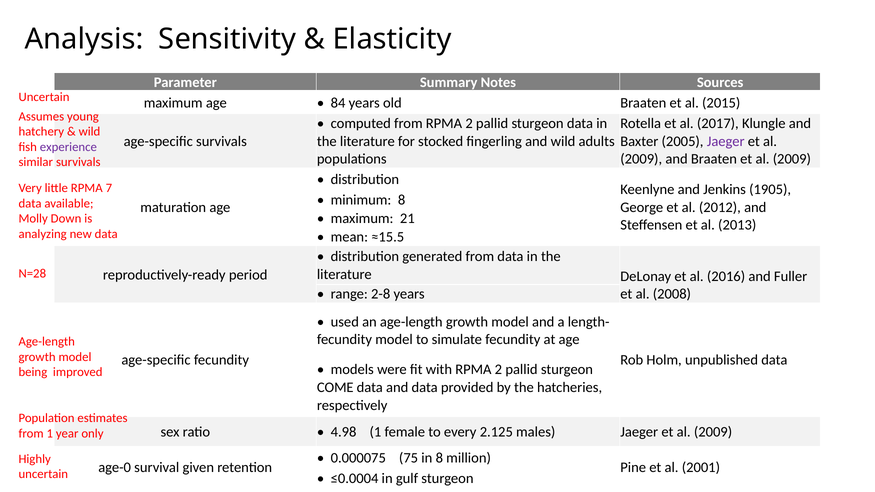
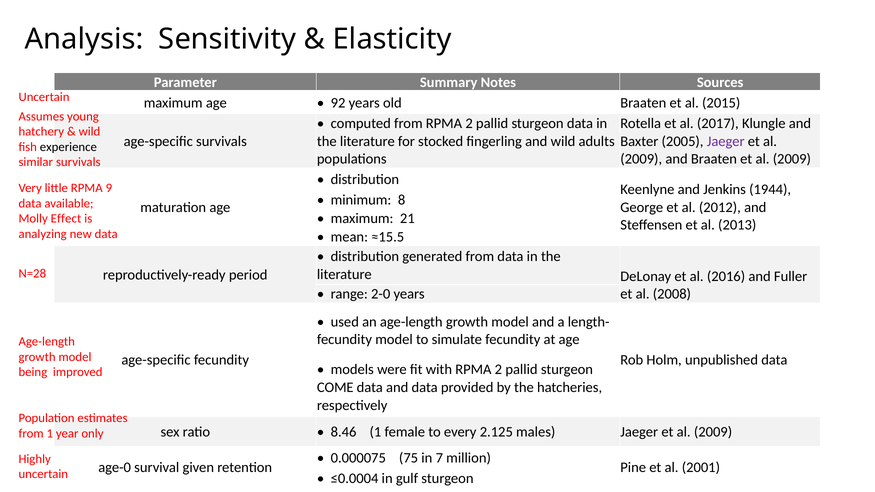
84: 84 -> 92
experience colour: purple -> black
7: 7 -> 9
1905: 1905 -> 1944
Down: Down -> Effect
2-8: 2-8 -> 2-0
4.98: 4.98 -> 8.46
in 8: 8 -> 7
